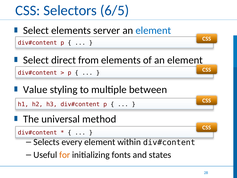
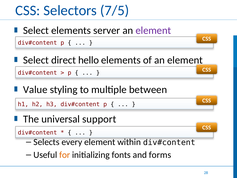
6/5: 6/5 -> 7/5
element at (153, 30) colour: blue -> purple
from: from -> hello
method: method -> support
states: states -> forms
